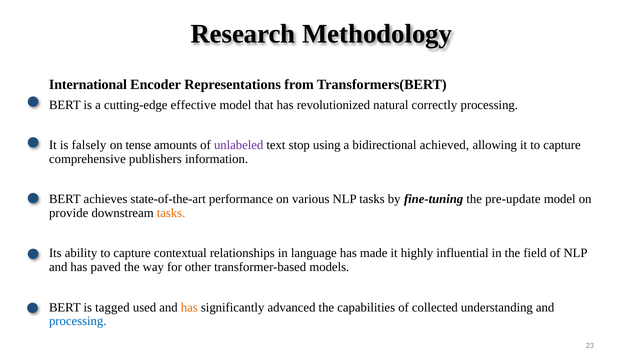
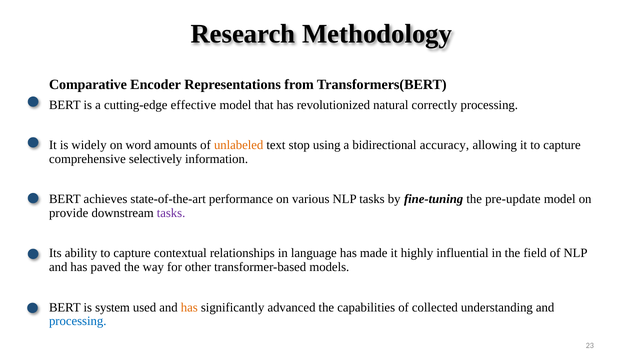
International: International -> Comparative
falsely: falsely -> widely
tense: tense -> word
unlabeled colour: purple -> orange
achieved: achieved -> accuracy
publishers: publishers -> selectively
tasks at (171, 213) colour: orange -> purple
tagged: tagged -> system
